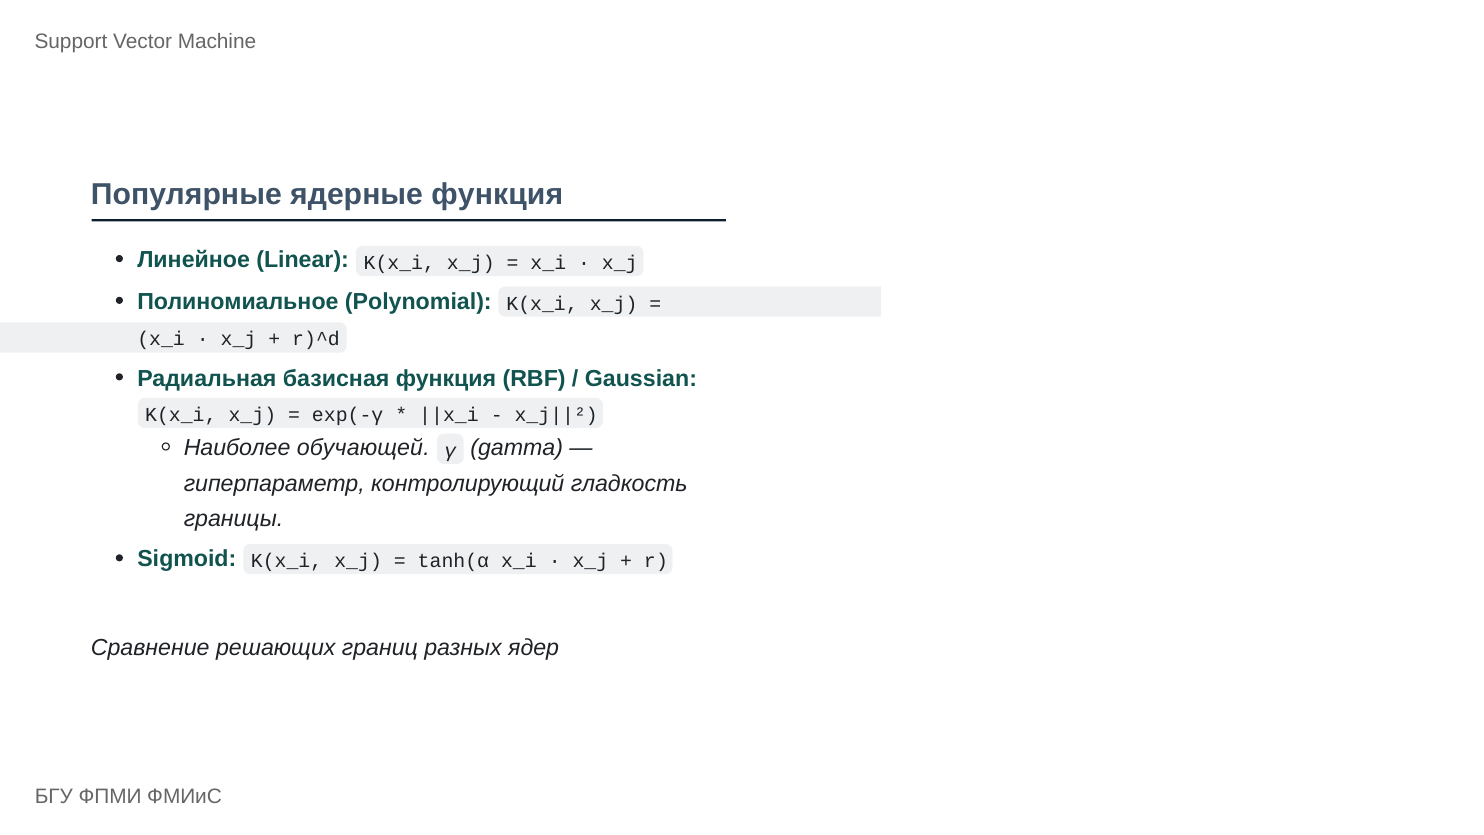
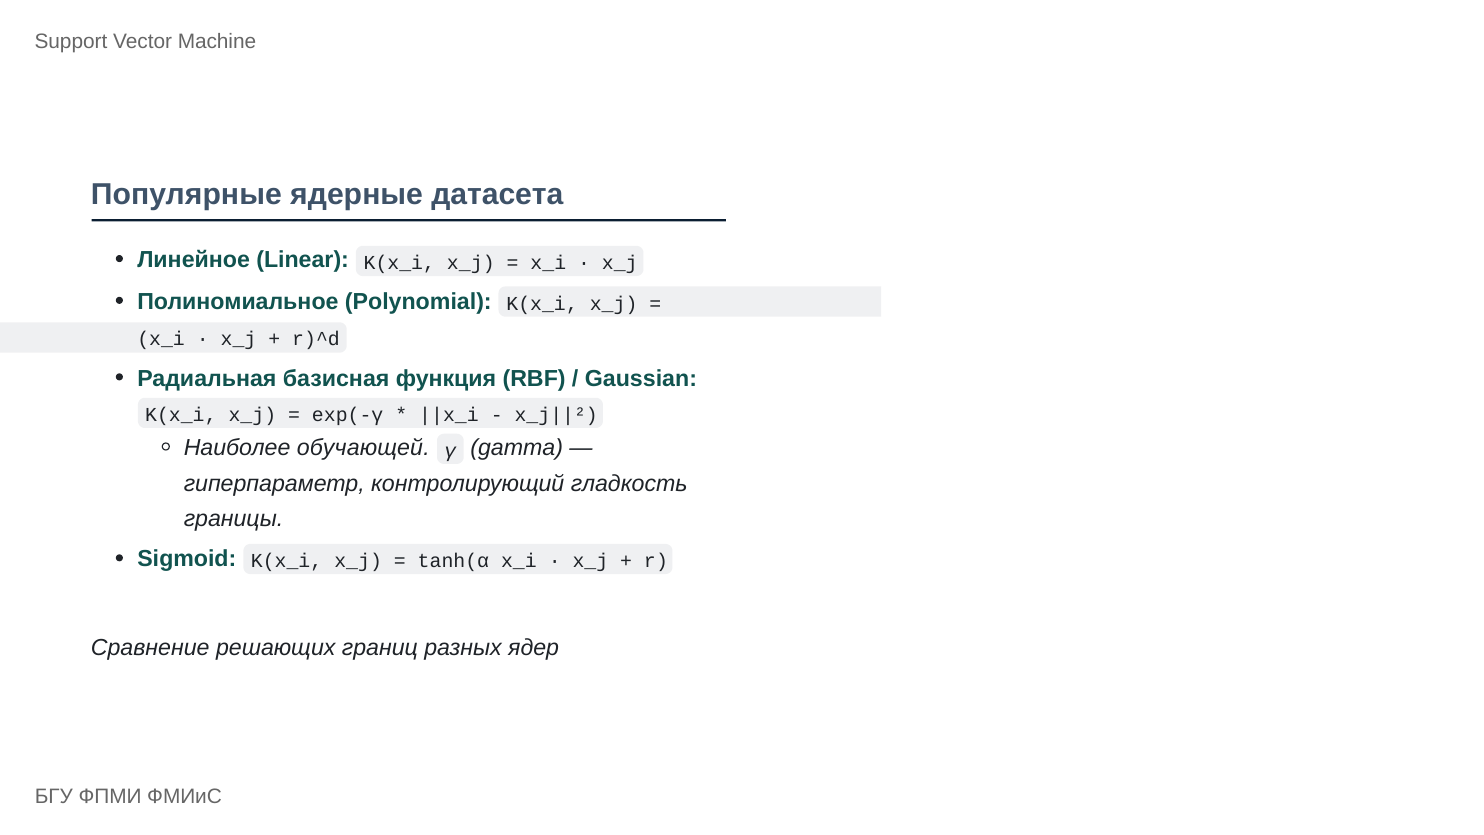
ядерные функция: функция -> датасета
